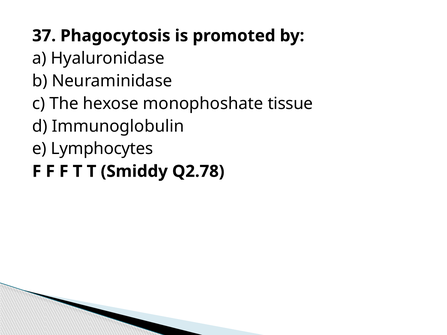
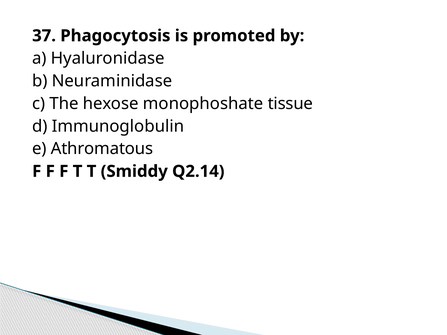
Lymphocytes: Lymphocytes -> Athromatous
Q2.78: Q2.78 -> Q2.14
